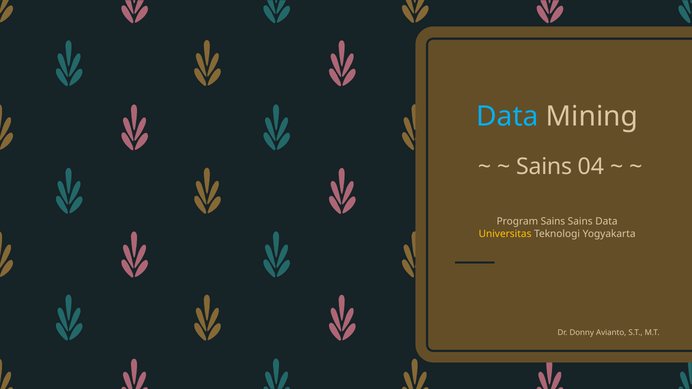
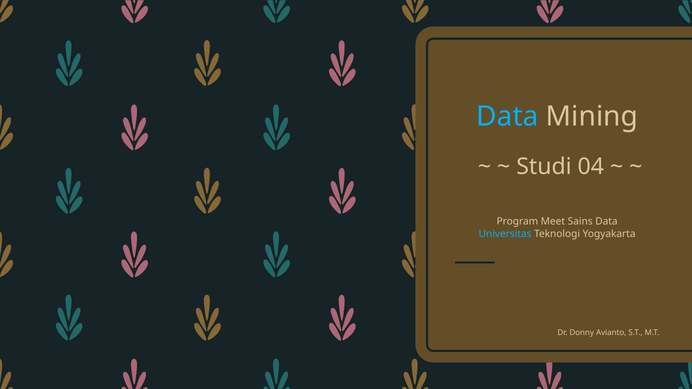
Sains at (544, 167): Sains -> Studi
Program Sains: Sains -> Meet
Universitas colour: yellow -> light blue
